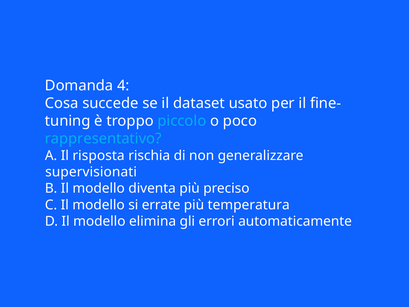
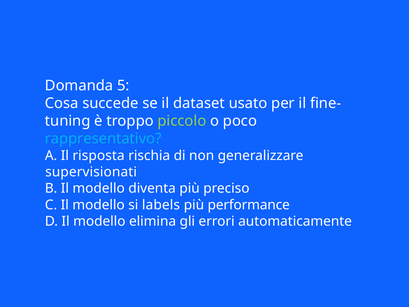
4: 4 -> 5
piccolo colour: light blue -> light green
errate: errate -> labels
temperatura: temperatura -> performance
